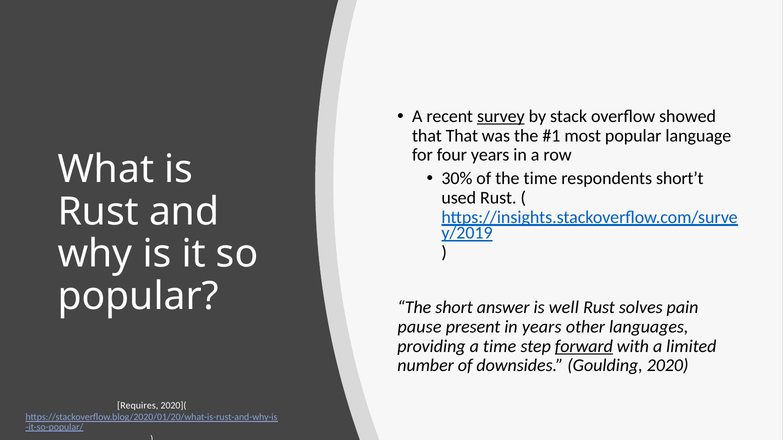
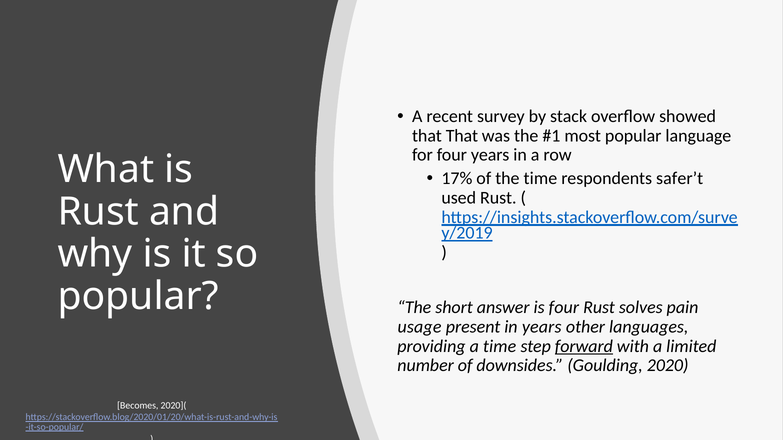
survey underline: present -> none
30%: 30% -> 17%
short’t: short’t -> safer’t
is well: well -> four
pause: pause -> usage
Requires: Requires -> Becomes
